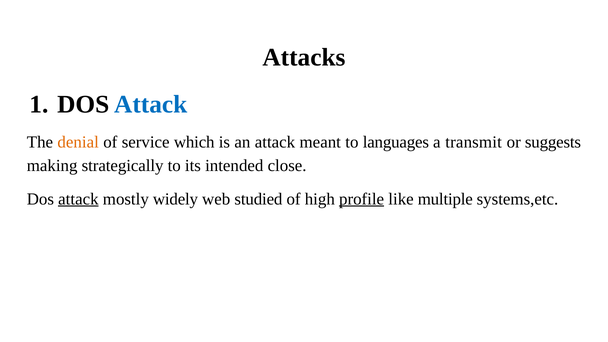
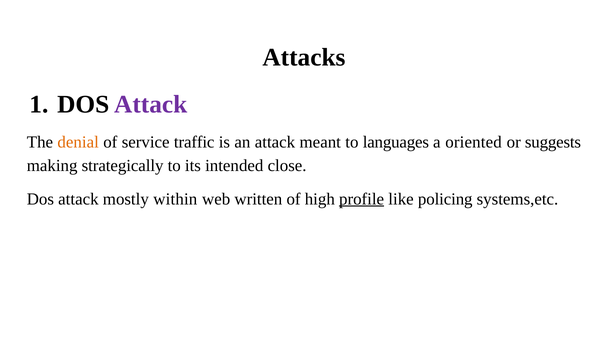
Attack at (151, 104) colour: blue -> purple
which: which -> traffic
transmit: transmit -> oriented
attack at (78, 199) underline: present -> none
widely: widely -> within
studied: studied -> written
multiple: multiple -> policing
